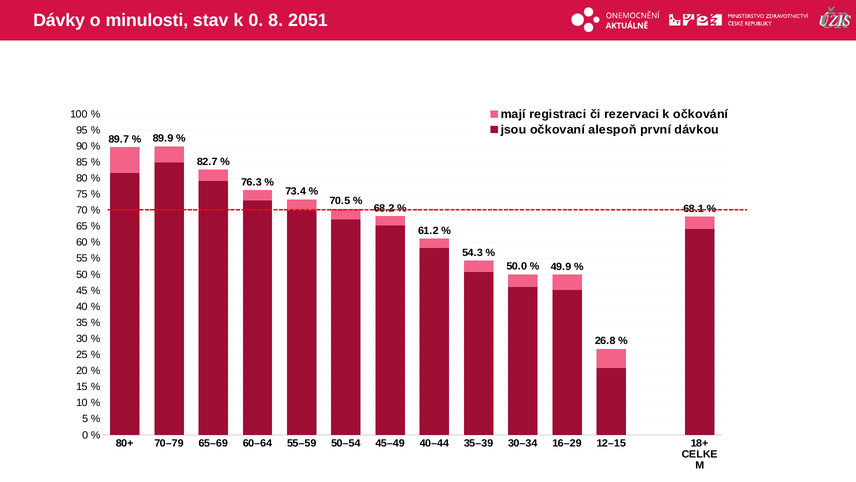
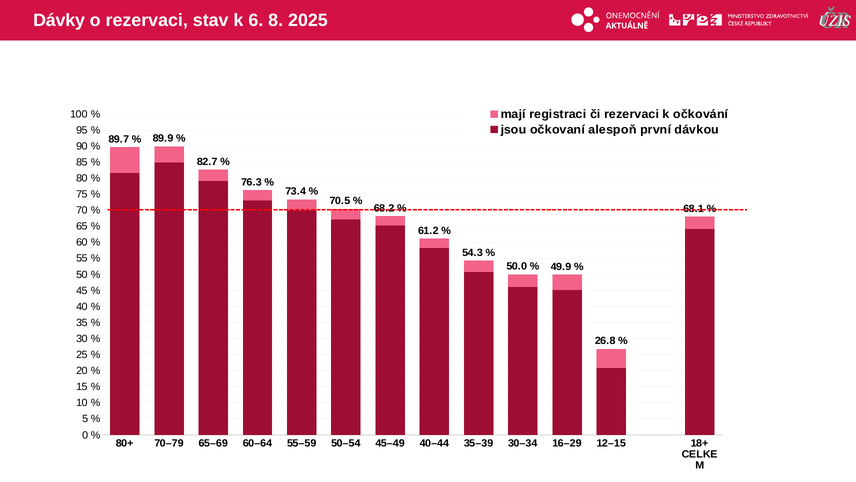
o minulosti: minulosti -> rezervaci
k 0: 0 -> 6
2051: 2051 -> 2025
